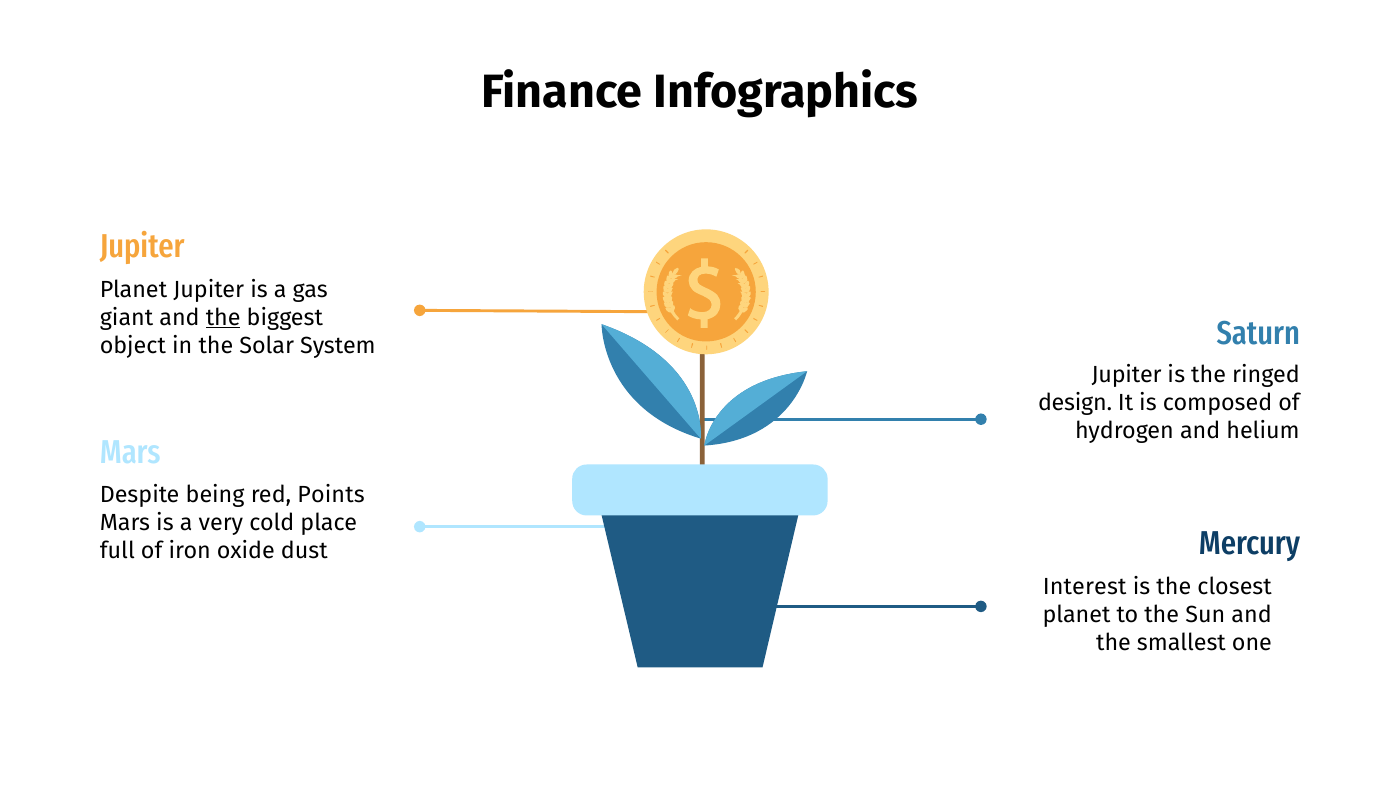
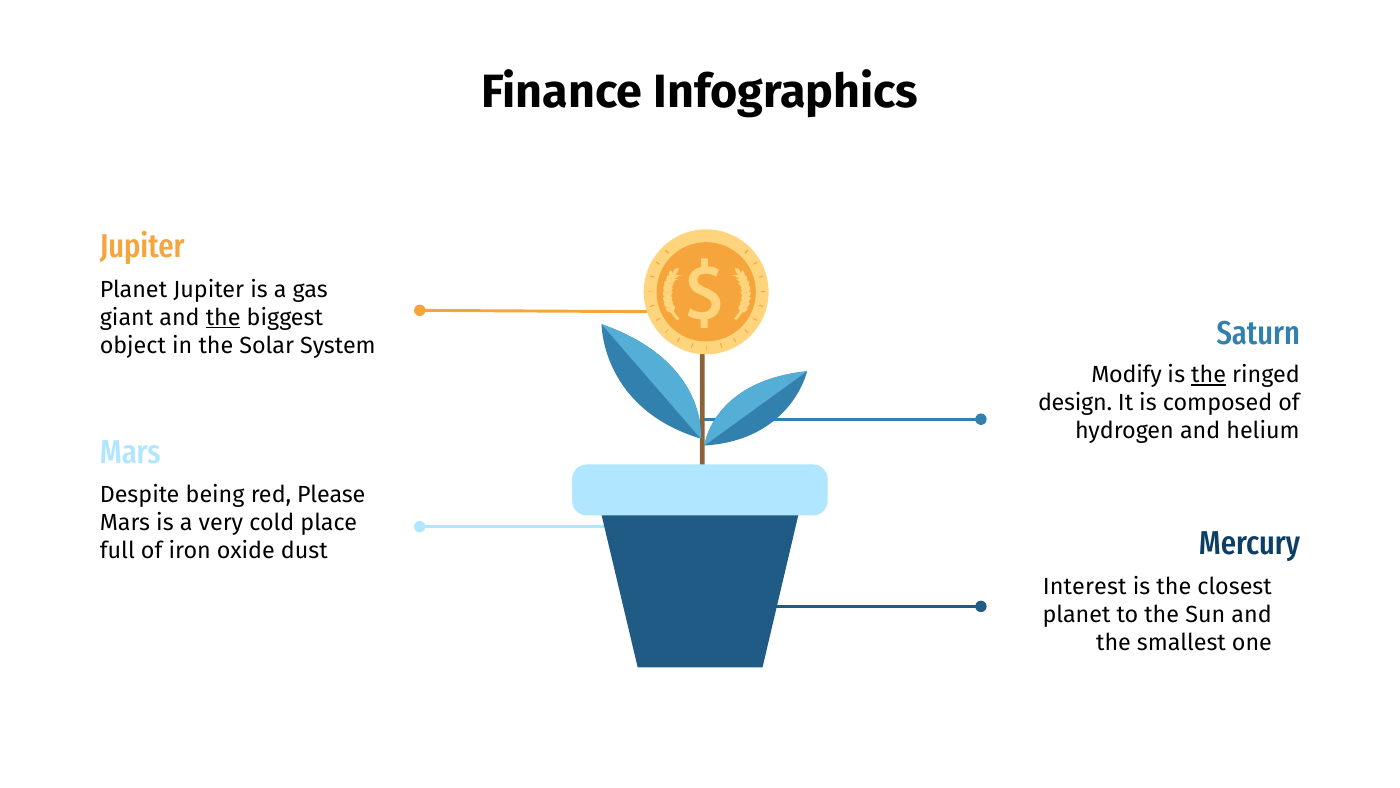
Jupiter at (1127, 375): Jupiter -> Modify
the at (1209, 375) underline: none -> present
Points: Points -> Please
